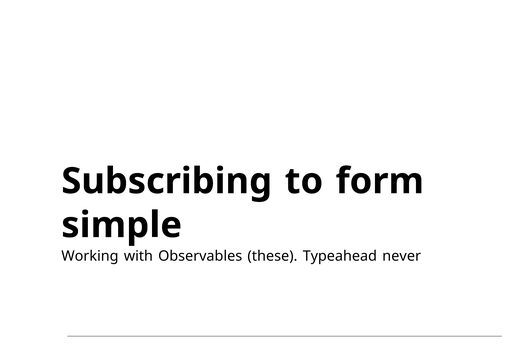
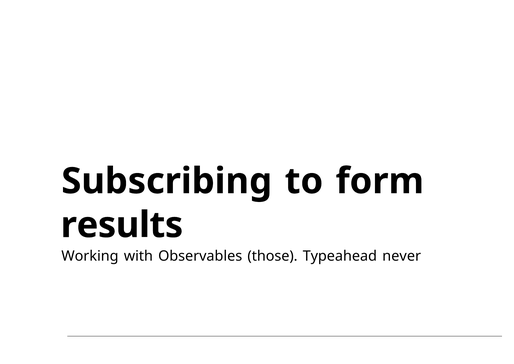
simple: simple -> results
these: these -> those
